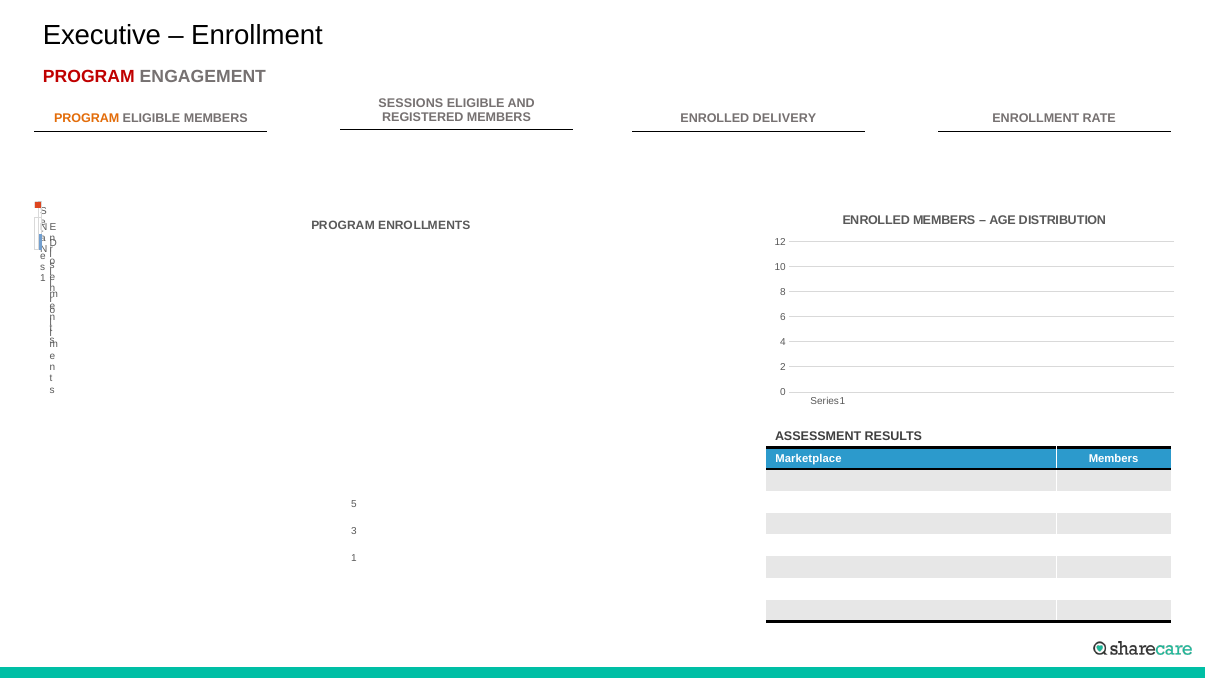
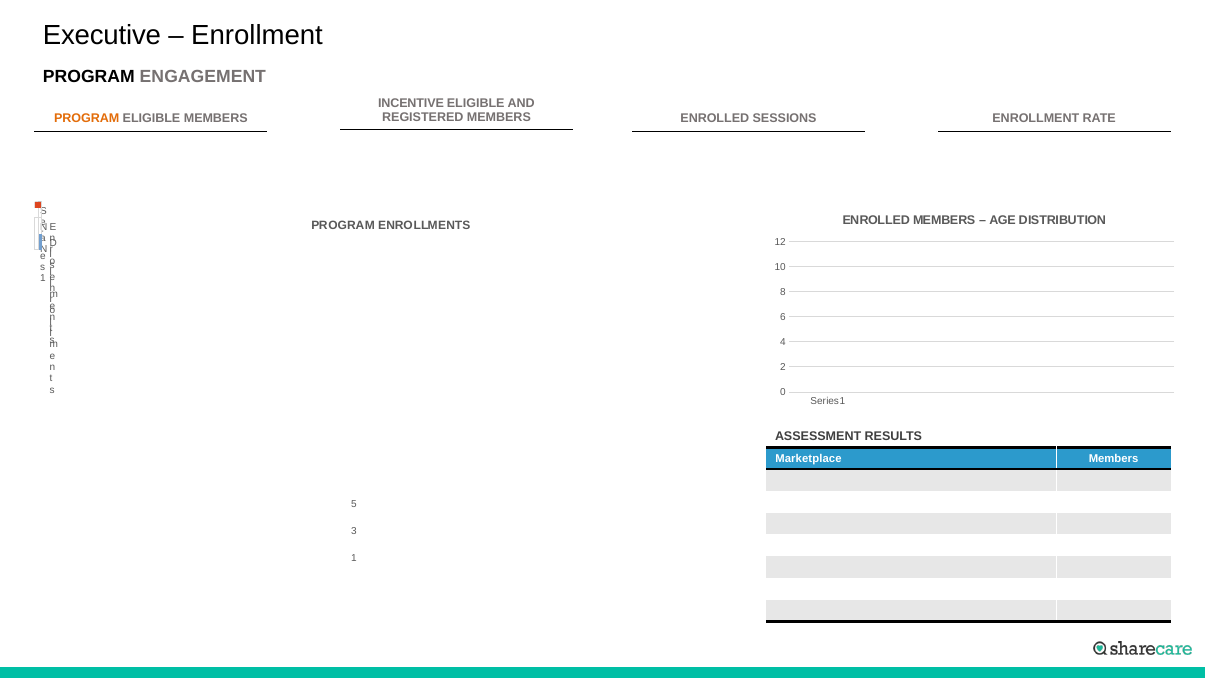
PROGRAM at (89, 77) colour: red -> black
SESSIONS: SESSIONS -> INCENTIVE
DELIVERY: DELIVERY -> SESSIONS
